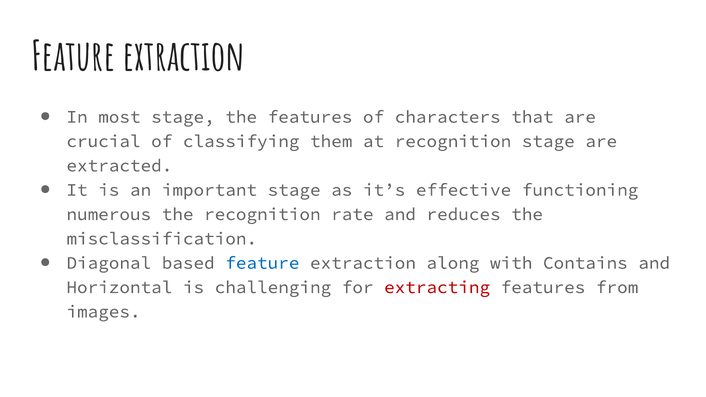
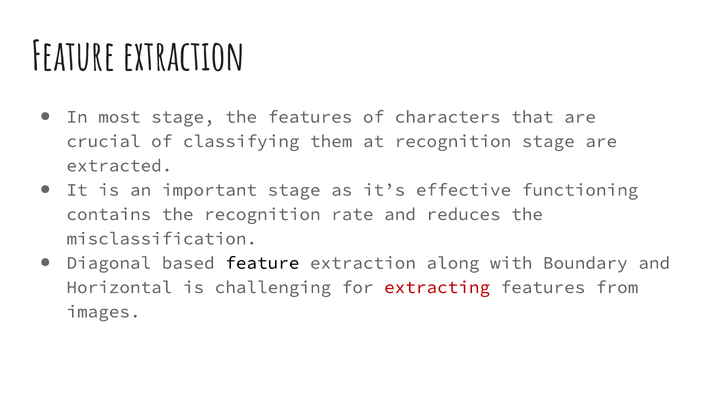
numerous: numerous -> contains
feature at (262, 263) colour: blue -> black
Contains: Contains -> Boundary
